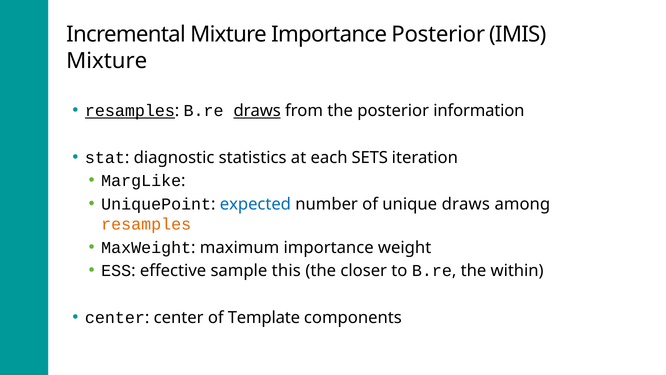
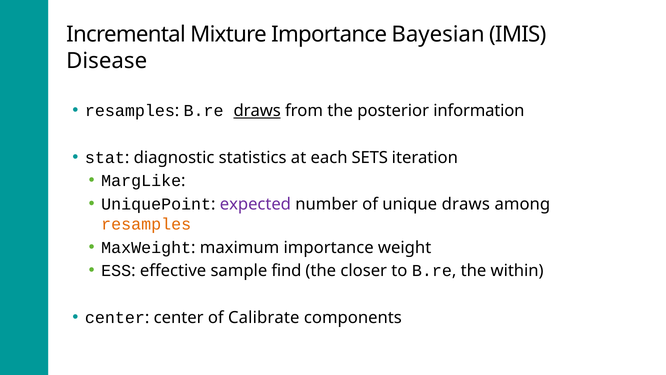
Importance Posterior: Posterior -> Bayesian
Mixture at (107, 61): Mixture -> Disease
resamples at (130, 111) underline: present -> none
expected colour: blue -> purple
this: this -> find
Template: Template -> Calibrate
